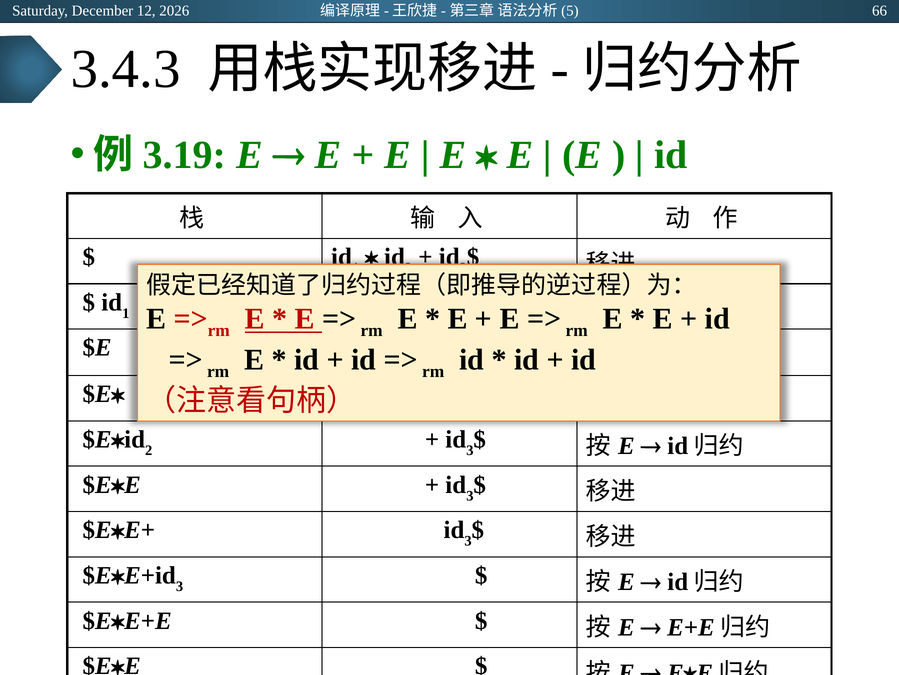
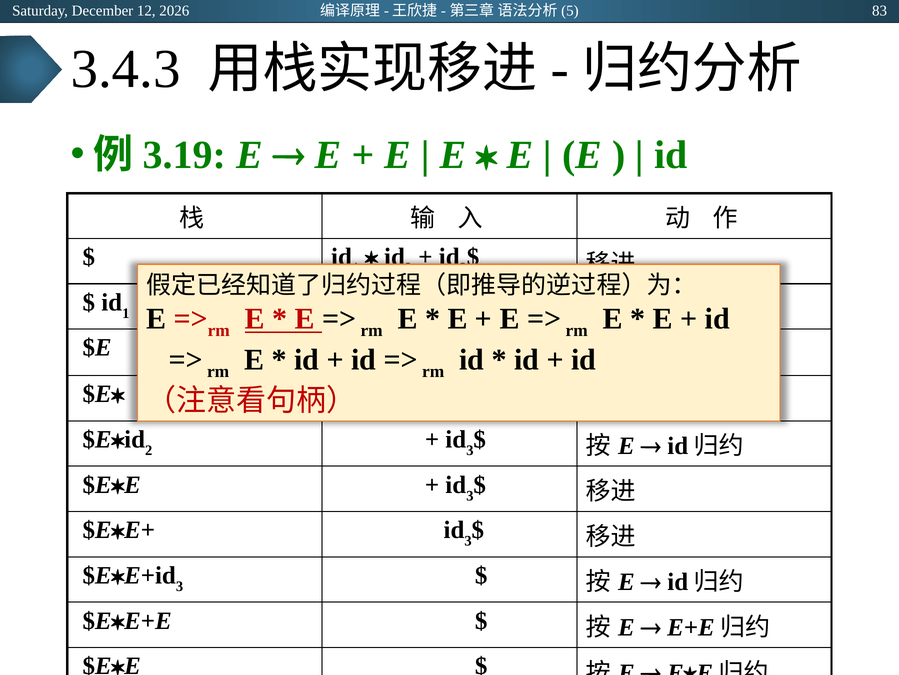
66: 66 -> 83
